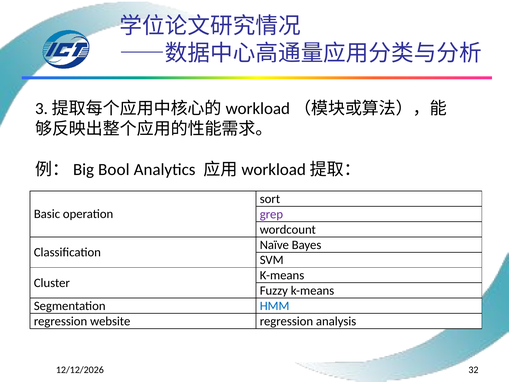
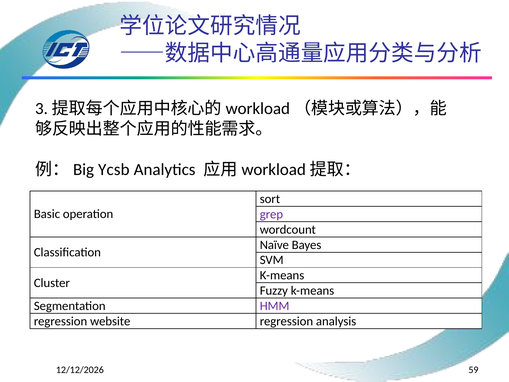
Bool: Bool -> Ycsb
HMM colour: blue -> purple
32: 32 -> 59
